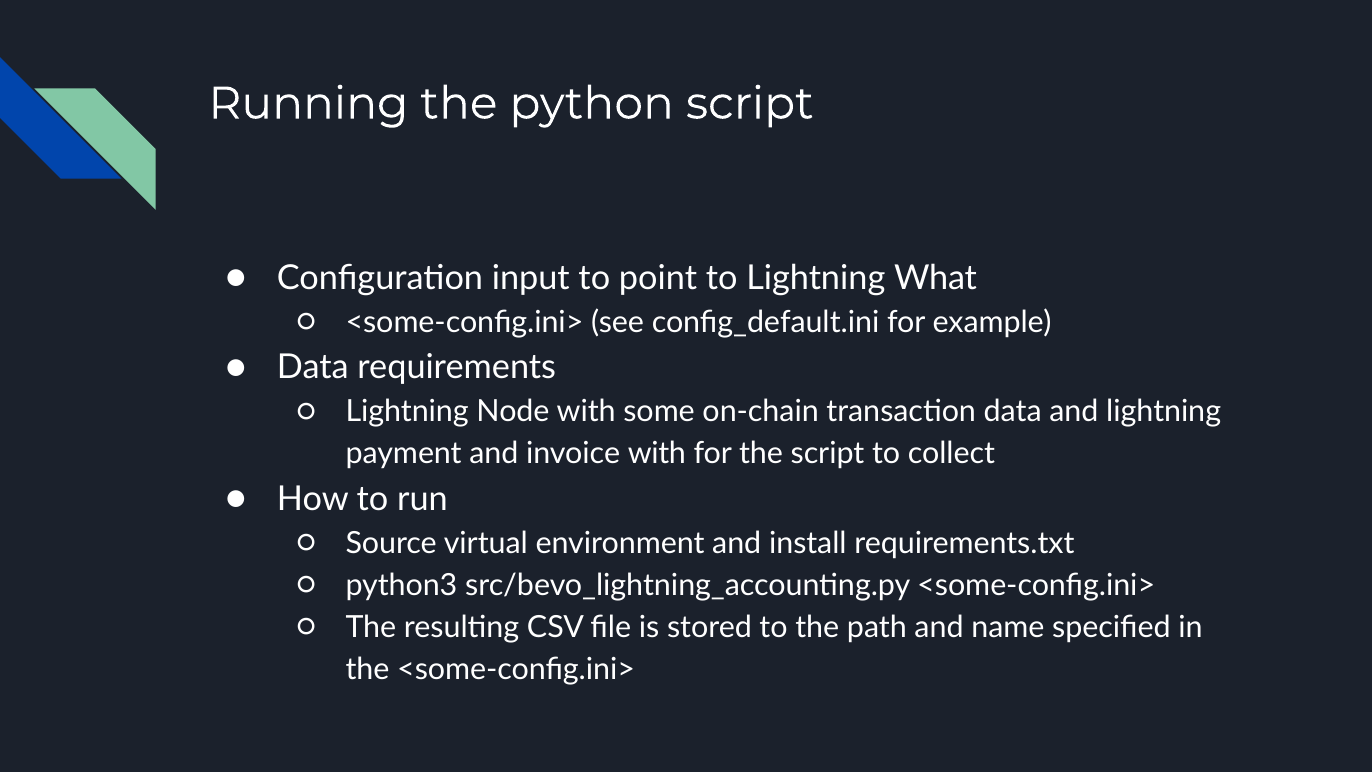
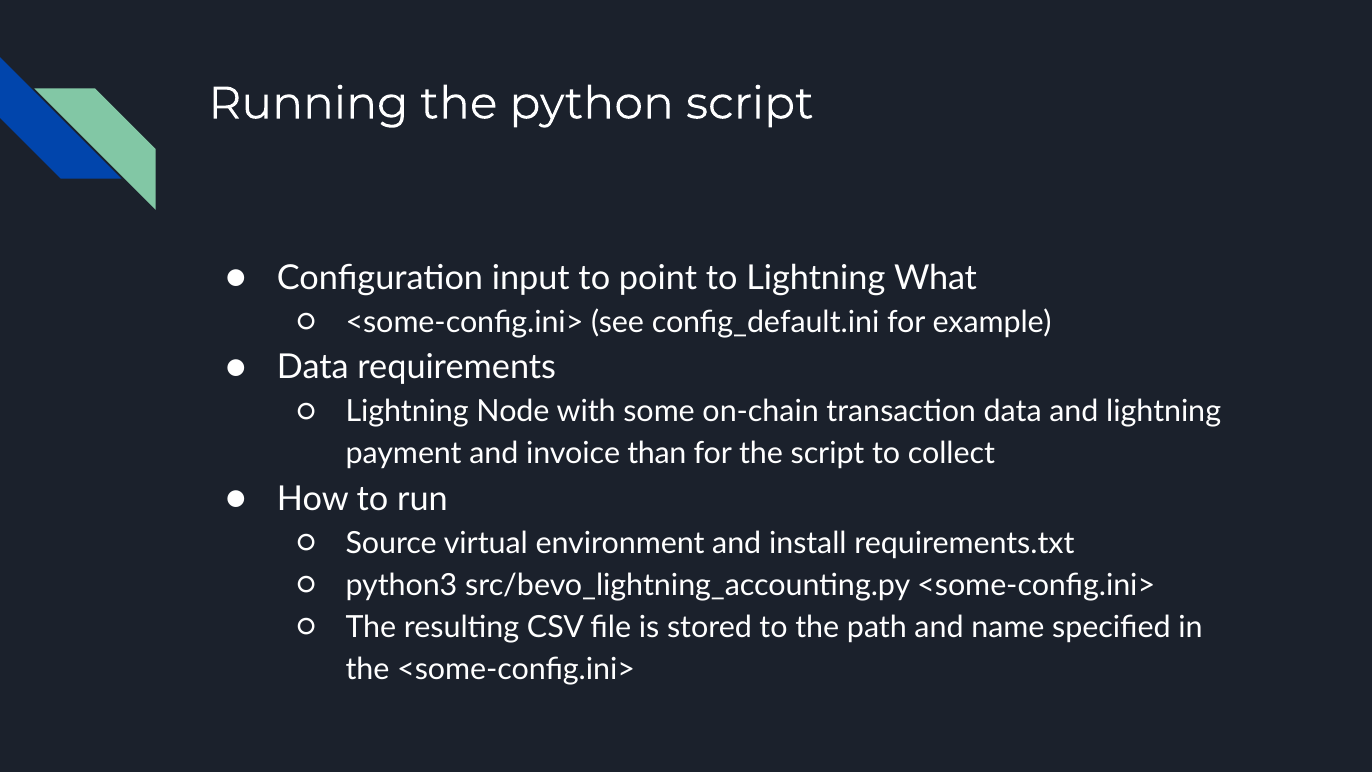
invoice with: with -> than
